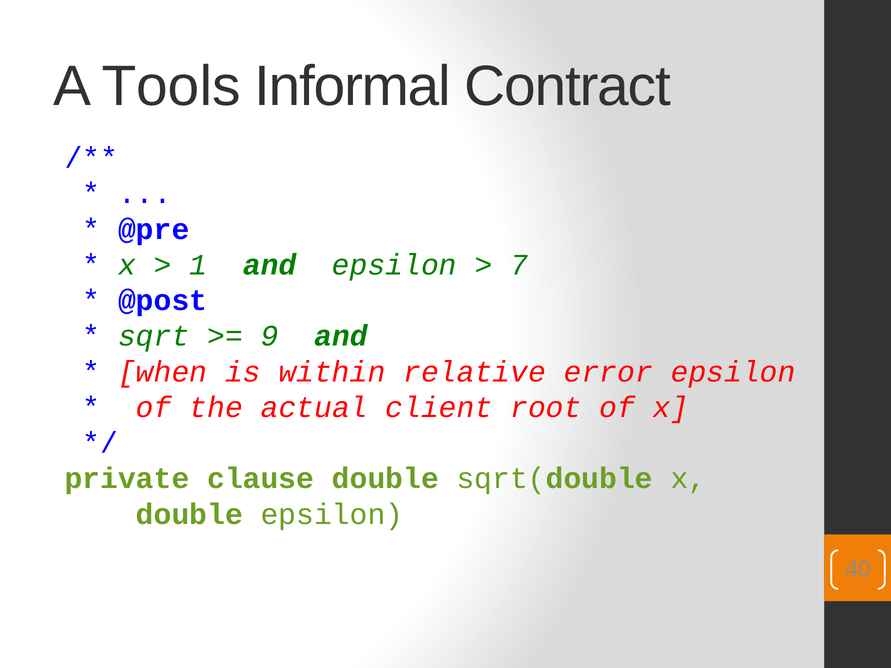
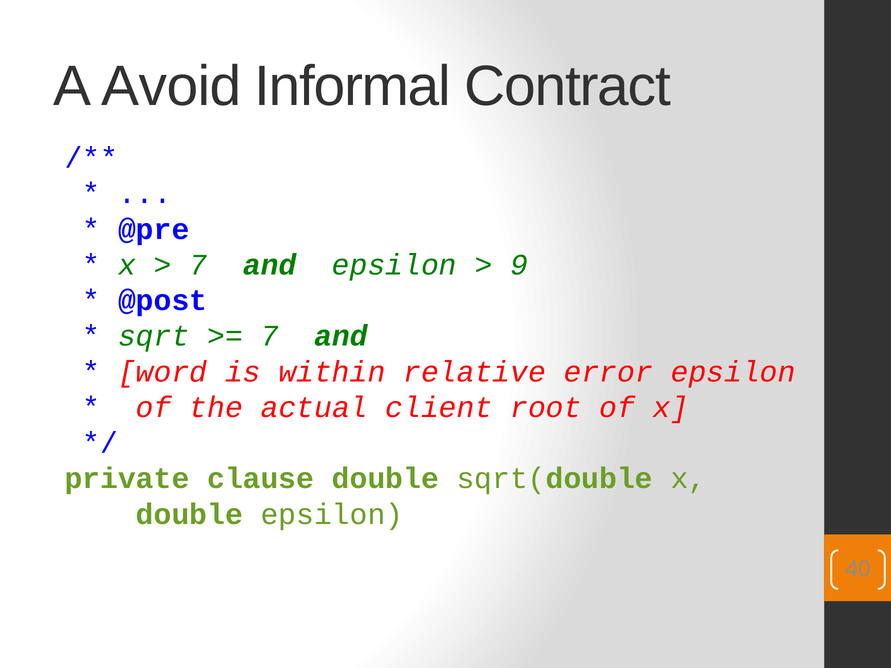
Tools: Tools -> Avoid
1 at (198, 265): 1 -> 7
7: 7 -> 9
9 at (270, 336): 9 -> 7
when: when -> word
